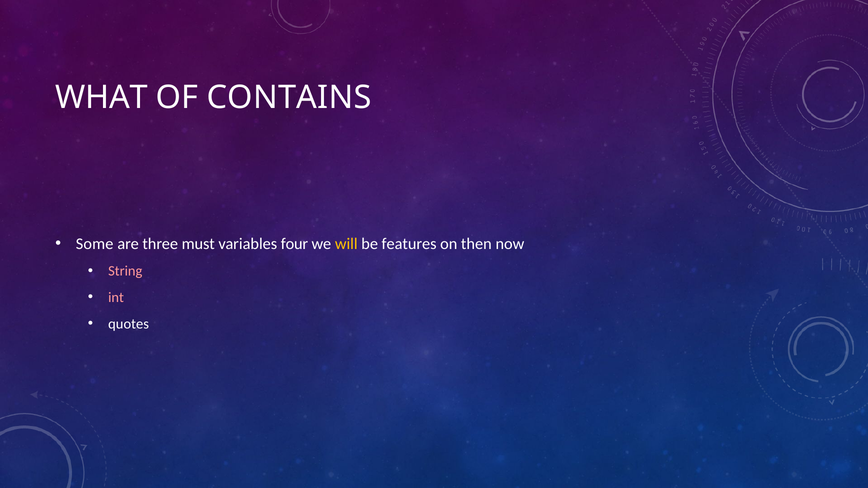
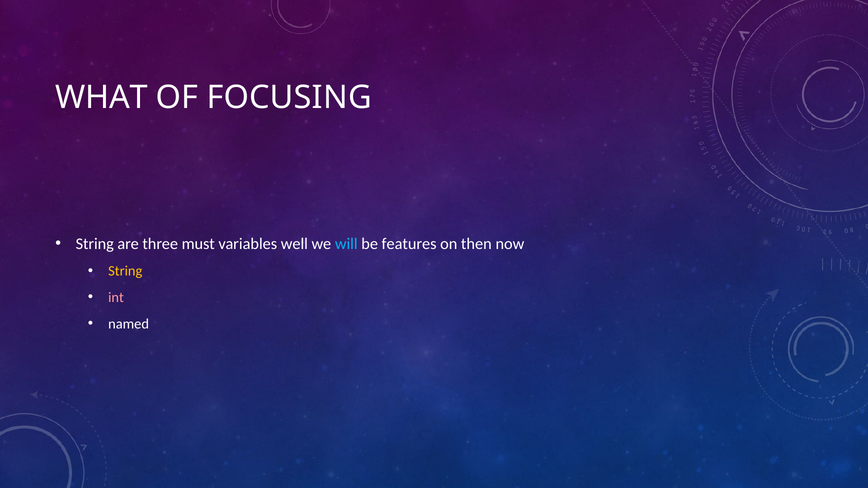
CONTAINS: CONTAINS -> FOCUSING
Some at (95, 244): Some -> String
four: four -> well
will colour: yellow -> light blue
String at (125, 271) colour: pink -> yellow
quotes: quotes -> named
